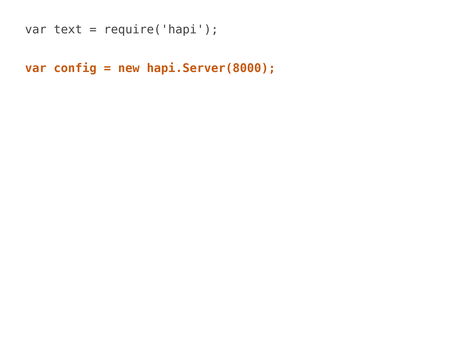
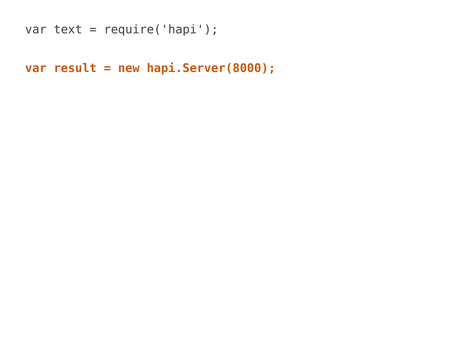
config: config -> result
